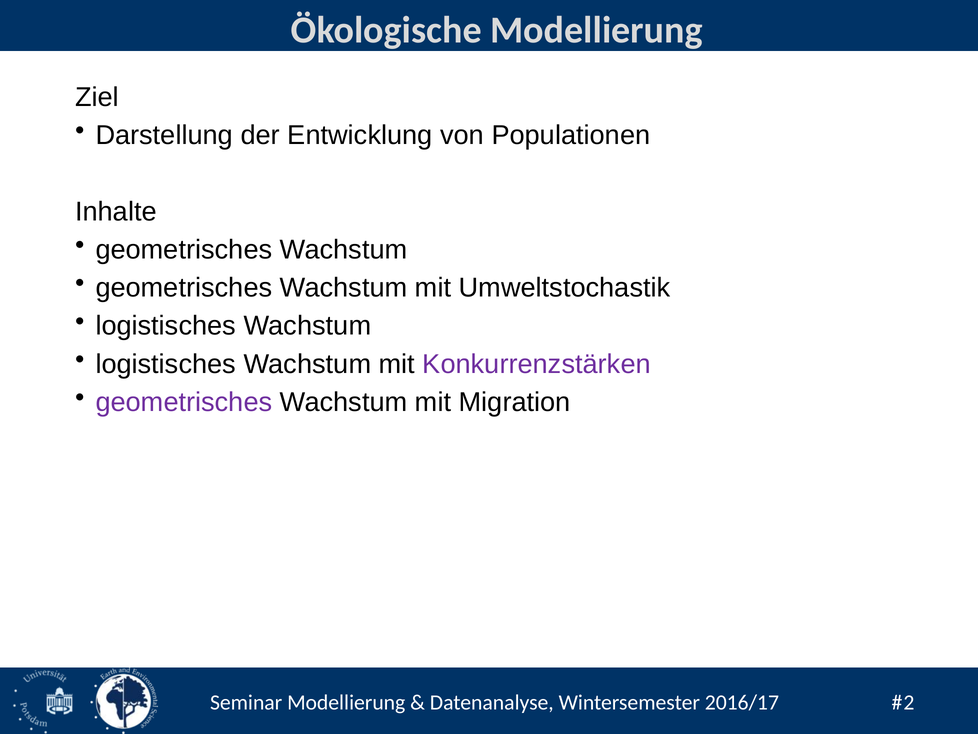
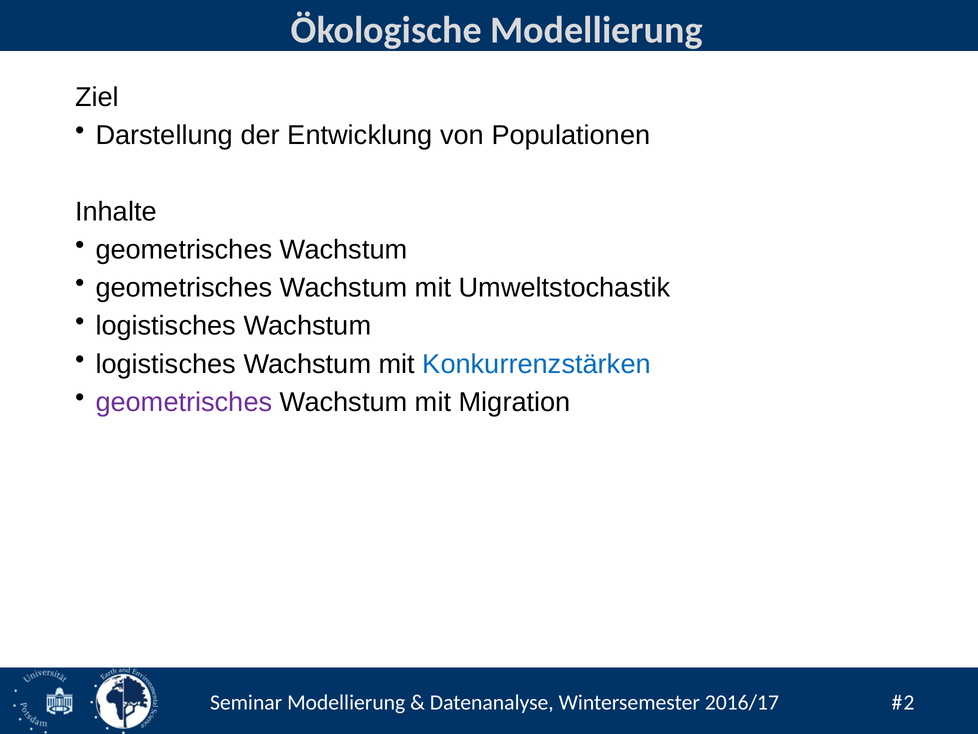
Konkurrenzstärken colour: purple -> blue
